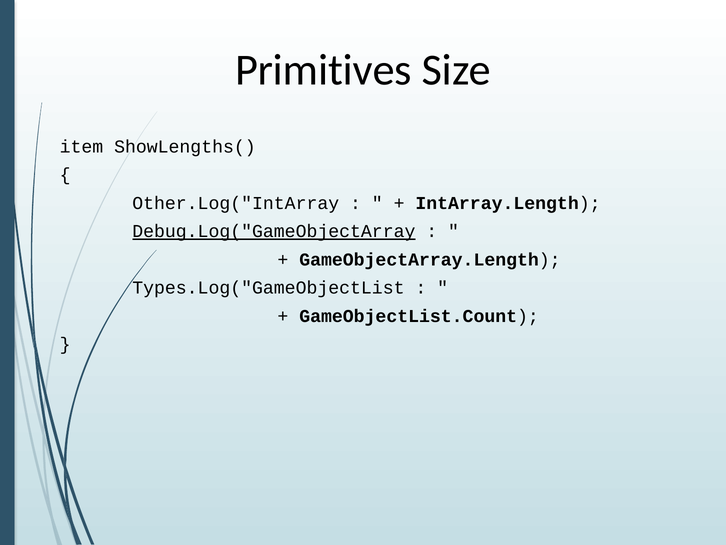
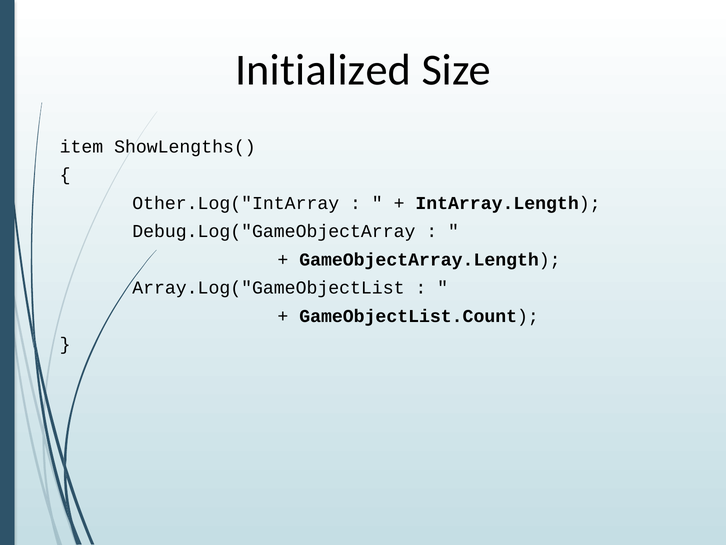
Primitives: Primitives -> Initialized
Debug.Log("GameObjectArray underline: present -> none
Types.Log("GameObjectList: Types.Log("GameObjectList -> Array.Log("GameObjectList
